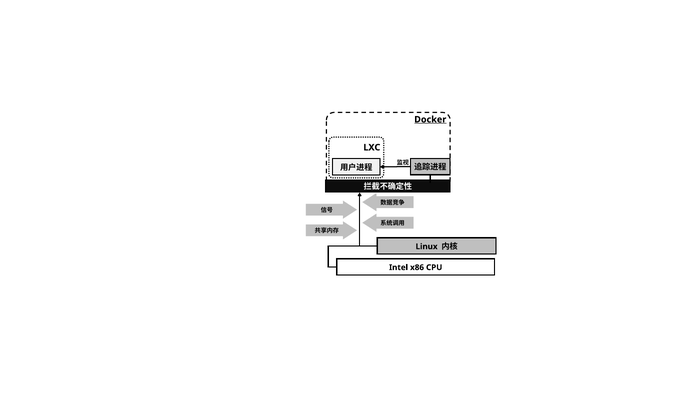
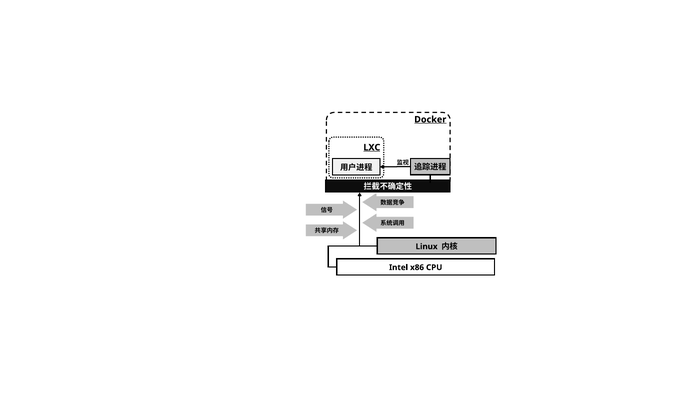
LXC underline: none -> present
